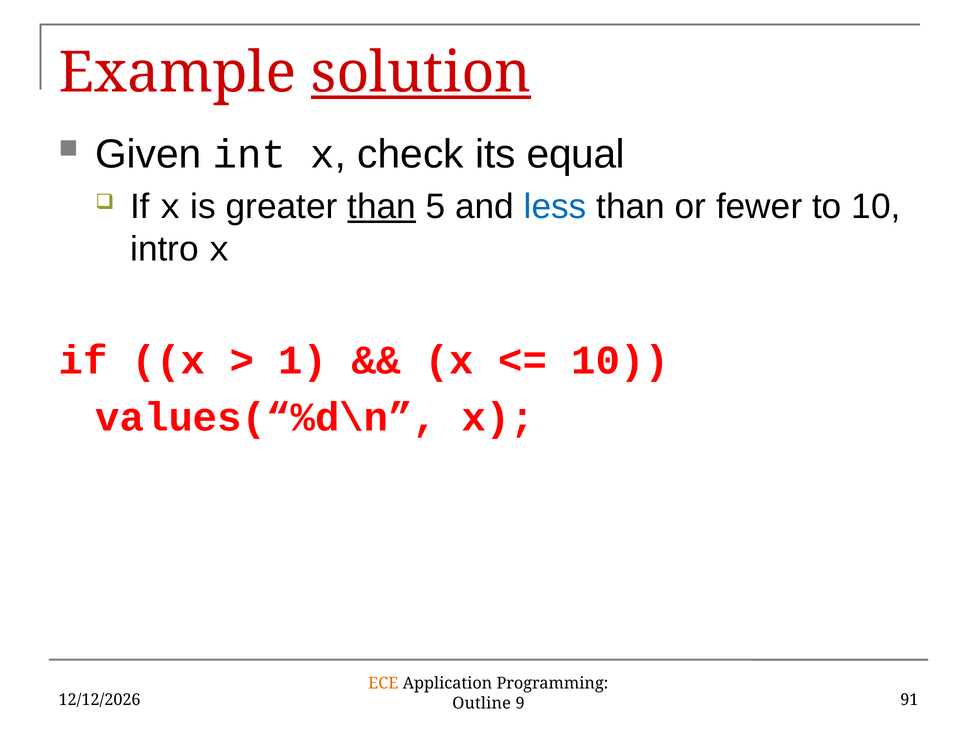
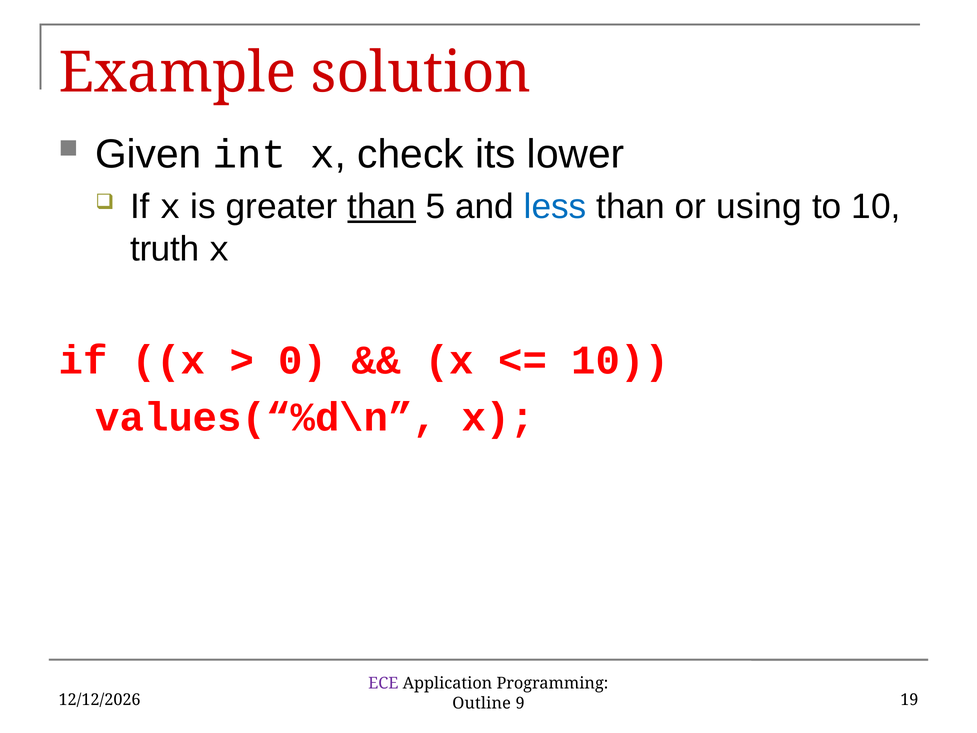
solution underline: present -> none
equal: equal -> lower
fewer: fewer -> using
intro: intro -> truth
1: 1 -> 0
ECE colour: orange -> purple
91: 91 -> 19
